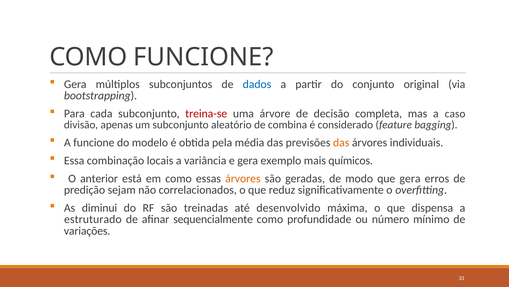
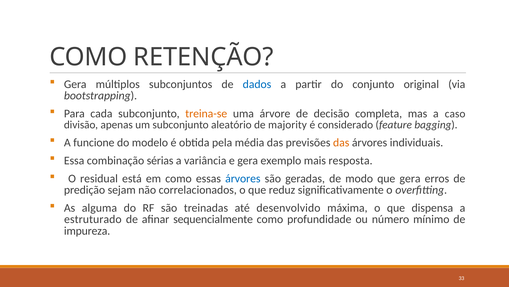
COMO FUNCIONE: FUNCIONE -> RETENÇÃO
treina-se colour: red -> orange
combina: combina -> majority
locais: locais -> sérias
químicos: químicos -> resposta
anterior: anterior -> residual
árvores at (243, 178) colour: orange -> blue
diminui: diminui -> alguma
variações: variações -> impureza
